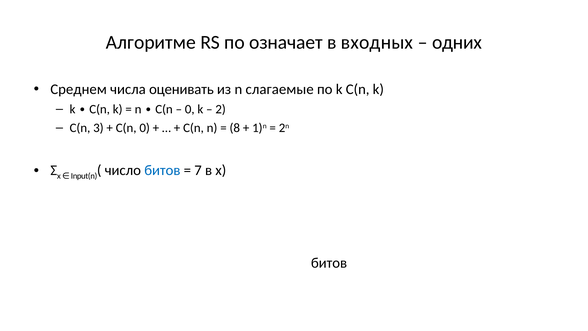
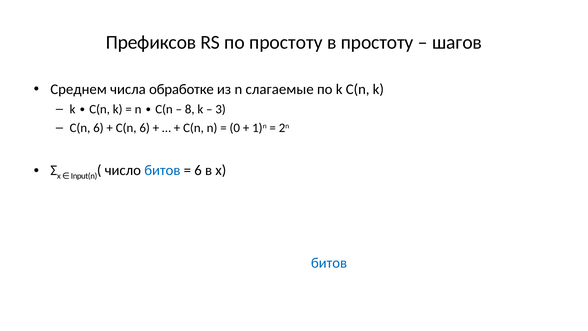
Алгоритме: Алгоритме -> Префиксов
по означает: означает -> простоту
в входных: входных -> простоту
одних: одних -> шагов
оценивать: оценивать -> обработке
0 at (190, 109): 0 -> 8
2 at (221, 109): 2 -> 3
3 at (98, 128): 3 -> 6
0 at (145, 128): 0 -> 6
8 at (235, 128): 8 -> 0
7 at (198, 170): 7 -> 6
битов at (329, 263) colour: black -> blue
